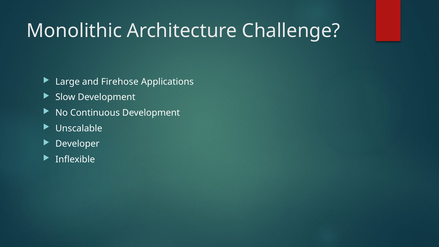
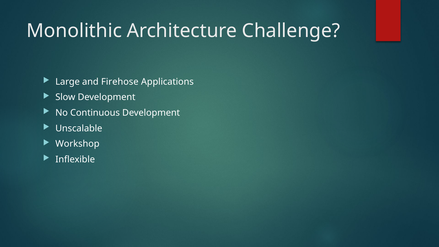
Developer: Developer -> Workshop
